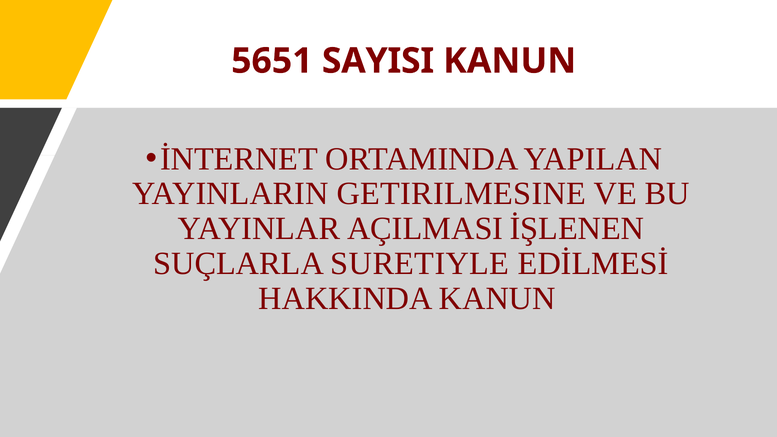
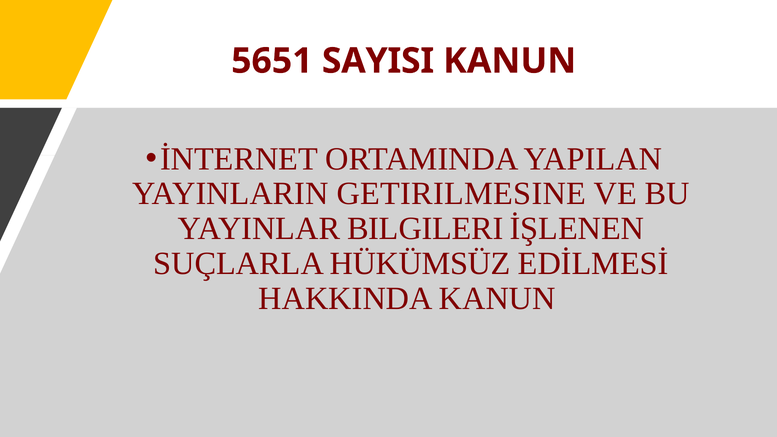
AÇILMASI: AÇILMASI -> BILGILERI
SURETIYLE: SURETIYLE -> HÜKÜMSÜZ
